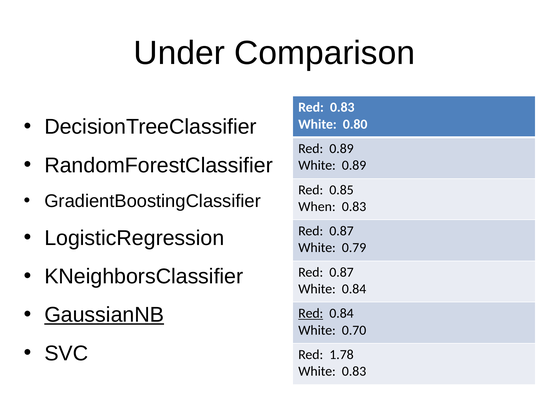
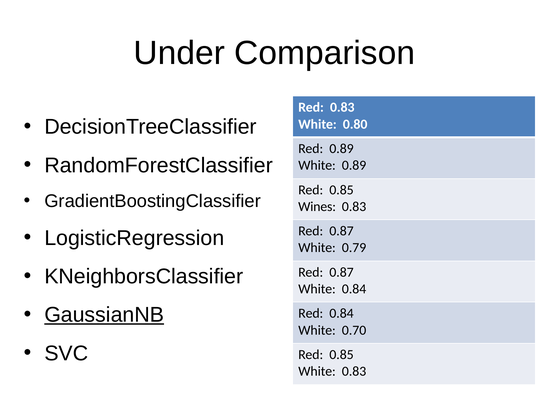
When: When -> Wines
Red at (311, 313) underline: present -> none
1.78 at (342, 354): 1.78 -> 0.85
